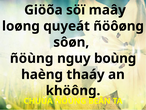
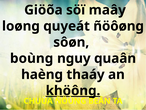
ñöùng at (32, 58): ñöùng -> boùng
boùng: boùng -> quaân
khöông underline: none -> present
